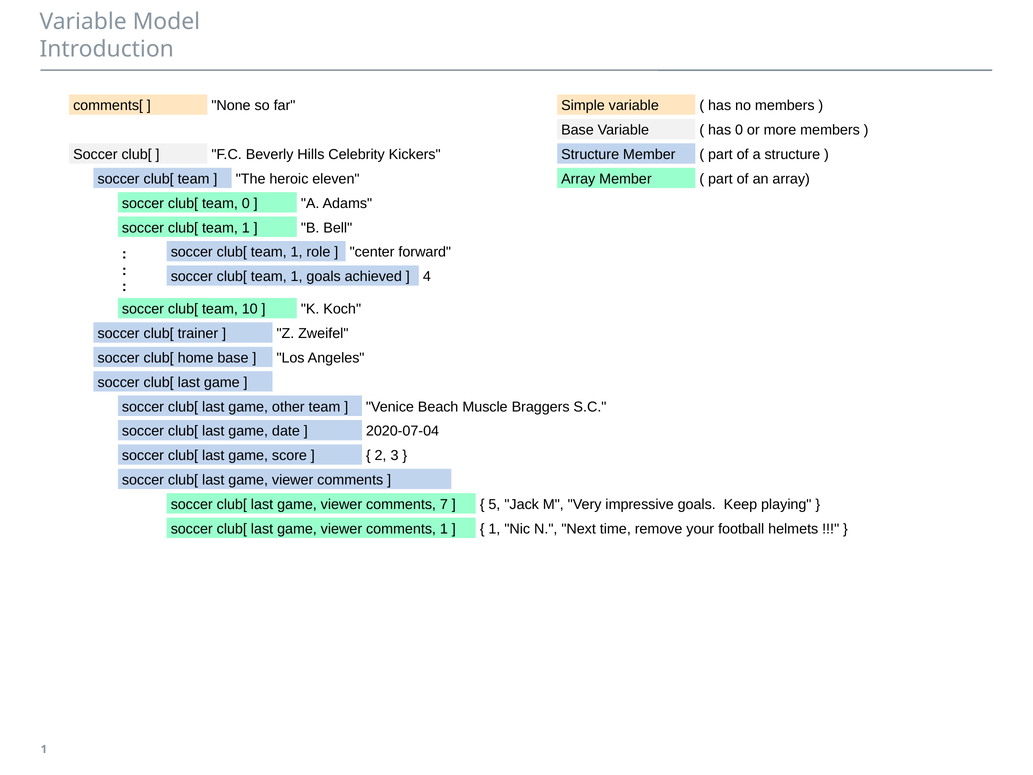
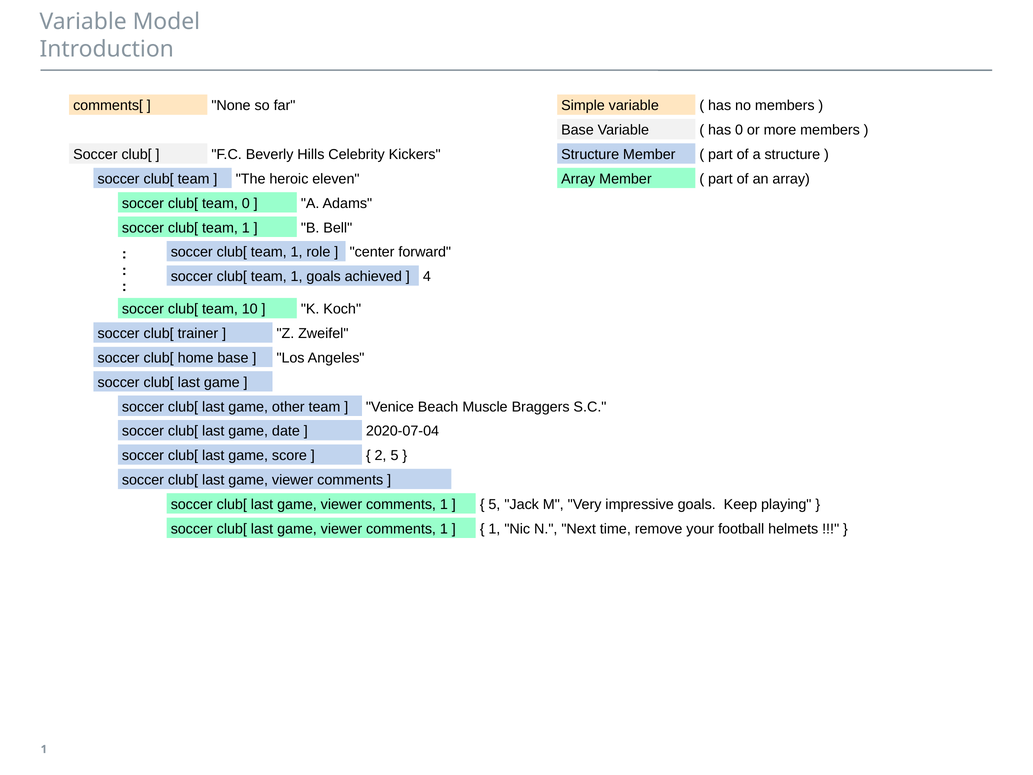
2 3: 3 -> 5
7 at (444, 504): 7 -> 1
